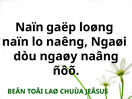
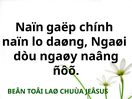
loøng: loøng -> chính
naêng: naêng -> daøng
